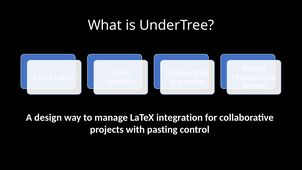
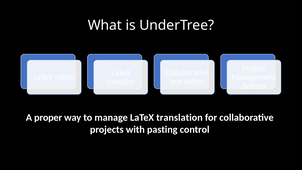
design: design -> proper
integration: integration -> translation
